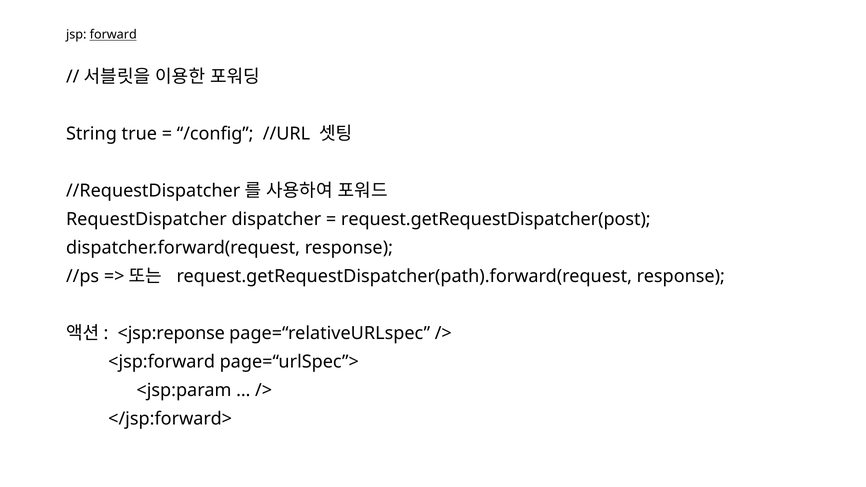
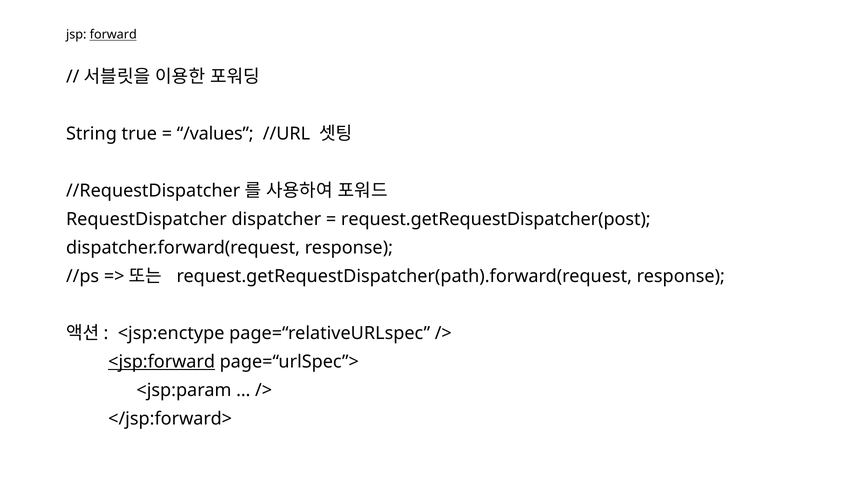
/config: /config -> /values
<jsp:reponse: <jsp:reponse -> <jsp:enctype
<jsp:forward underline: none -> present
